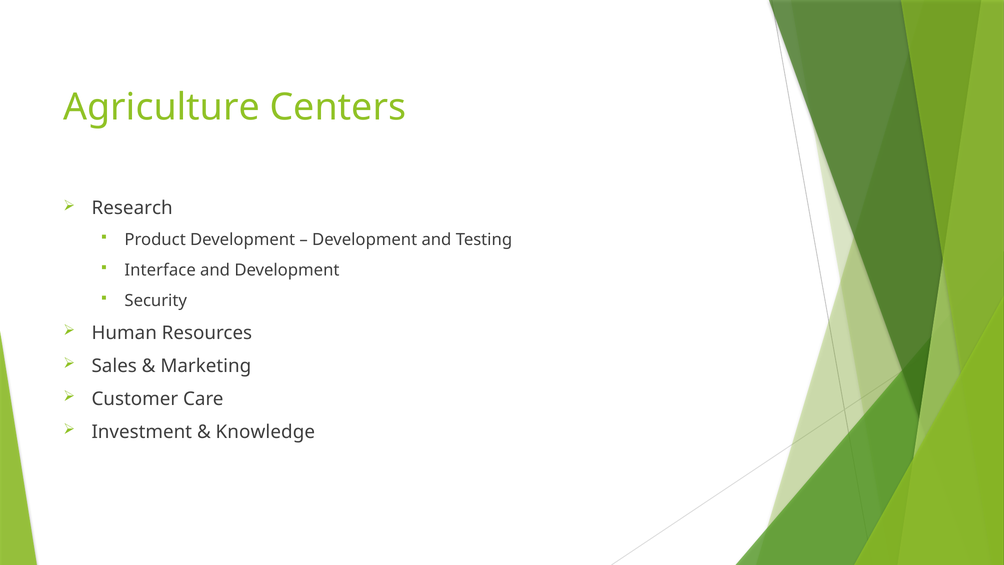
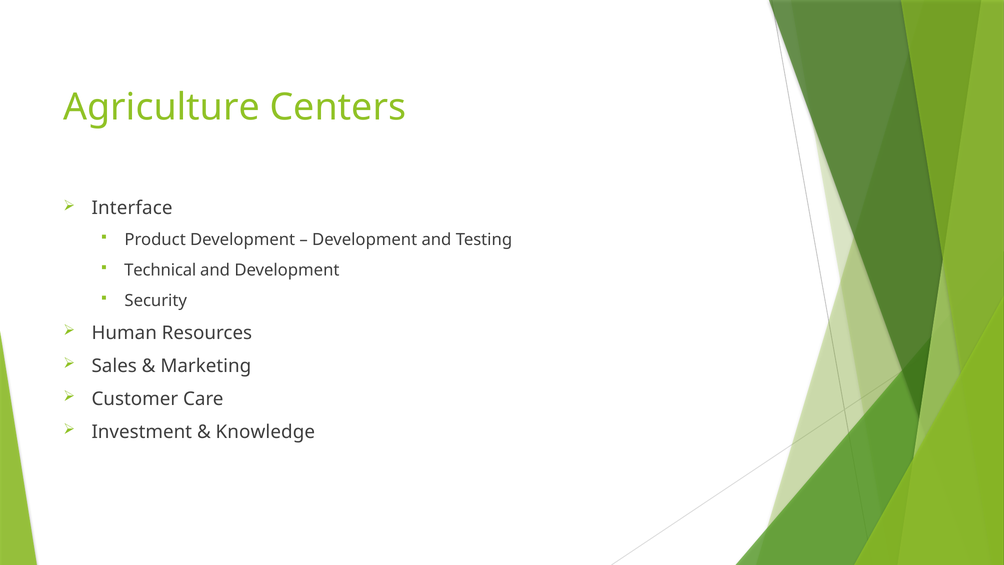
Research: Research -> Interface
Interface: Interface -> Technical
